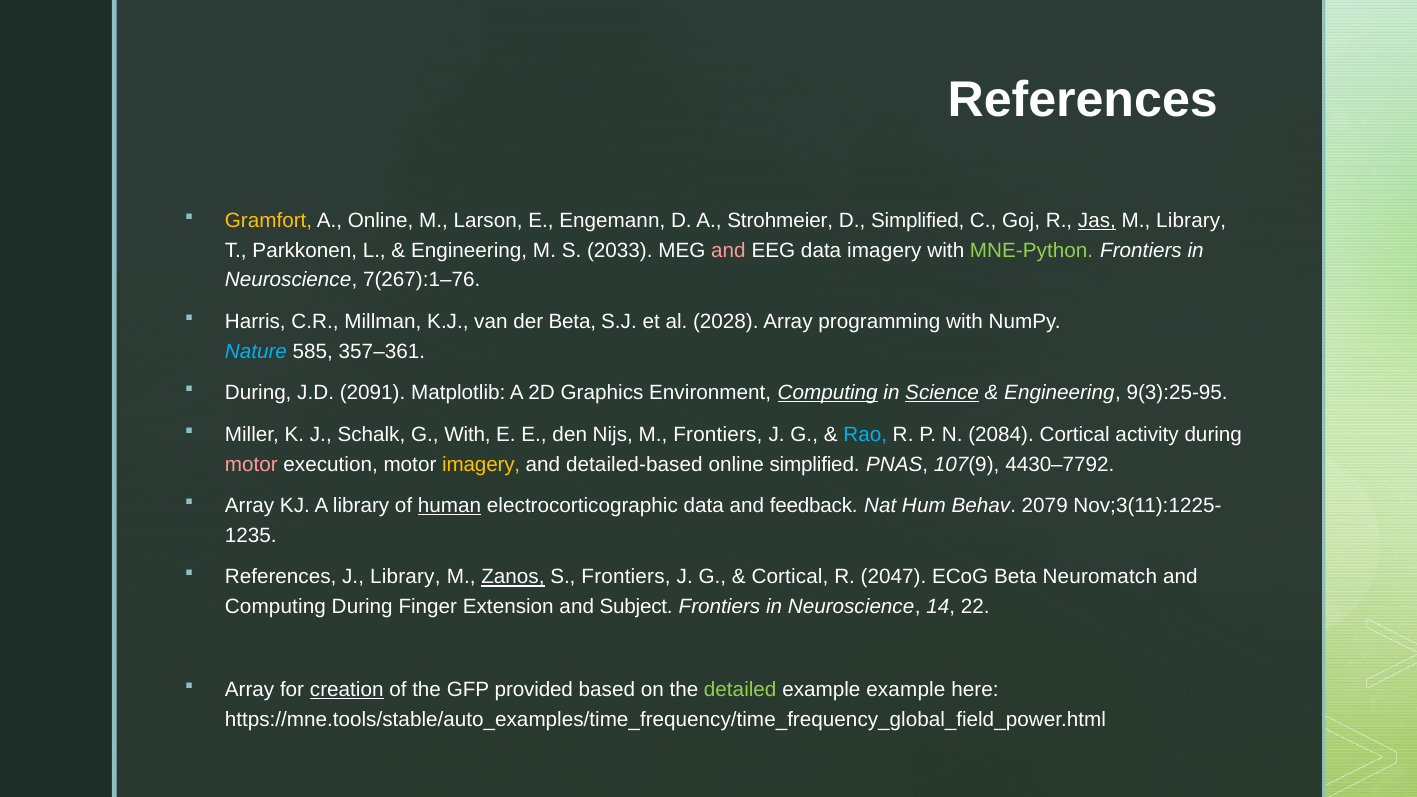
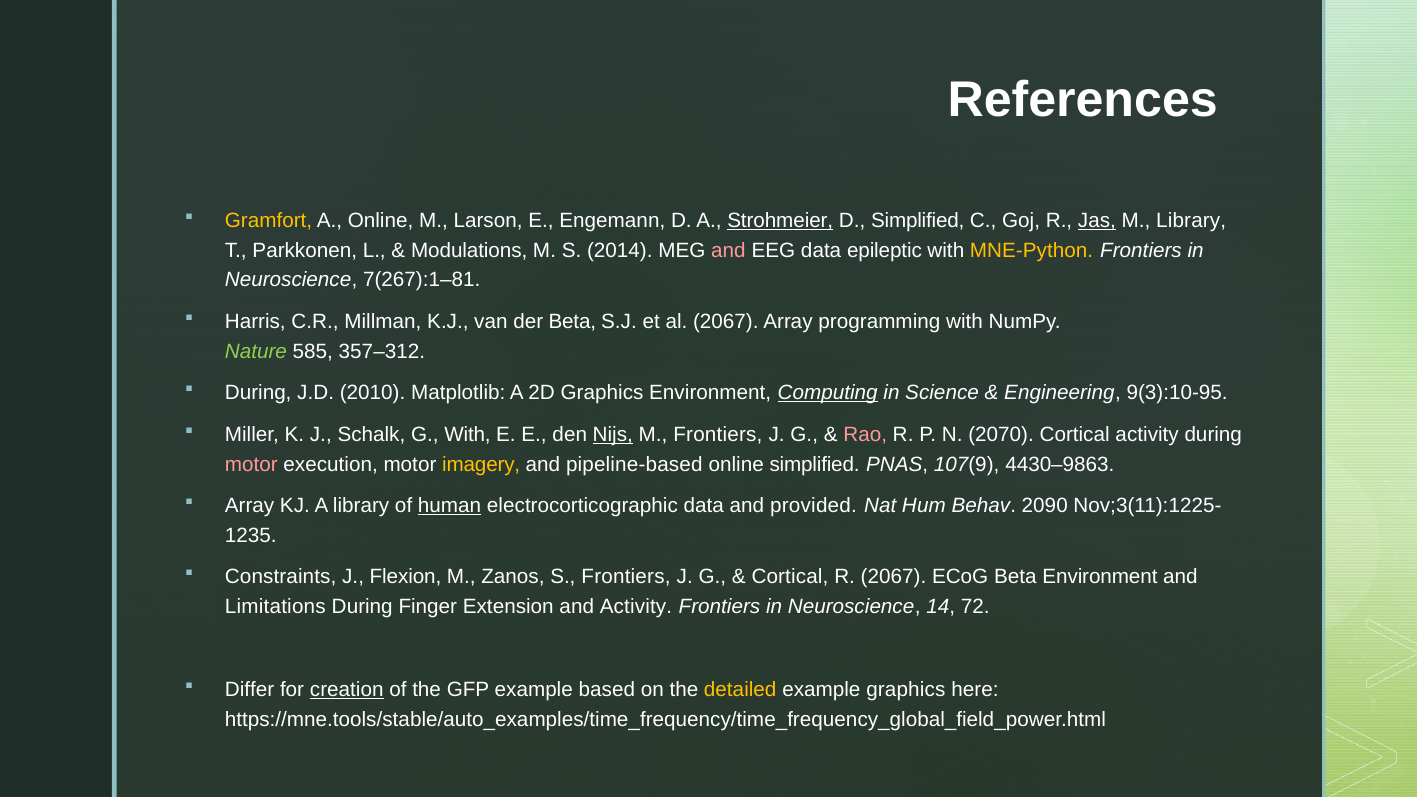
Strohmeier underline: none -> present
Engineering at (469, 250): Engineering -> Modulations
2033: 2033 -> 2014
data imagery: imagery -> epileptic
MNE-Python colour: light green -> yellow
7(267):1–76: 7(267):1–76 -> 7(267):1–81
al 2028: 2028 -> 2067
Nature colour: light blue -> light green
357–361: 357–361 -> 357–312
2091: 2091 -> 2010
Science underline: present -> none
9(3):25-95: 9(3):25-95 -> 9(3):10-95
Nijs underline: none -> present
Rao colour: light blue -> pink
2084: 2084 -> 2070
detailed-based: detailed-based -> pipeline-based
4430–7792: 4430–7792 -> 4430–9863
feedback: feedback -> provided
2079: 2079 -> 2090
References at (281, 577): References -> Constraints
J Library: Library -> Flexion
Zanos underline: present -> none
R 2047: 2047 -> 2067
Beta Neuromatch: Neuromatch -> Environment
Computing at (275, 607): Computing -> Limitations
and Subject: Subject -> Activity
22: 22 -> 72
Array at (250, 690): Array -> Differ
GFP provided: provided -> example
detailed colour: light green -> yellow
example example: example -> graphics
